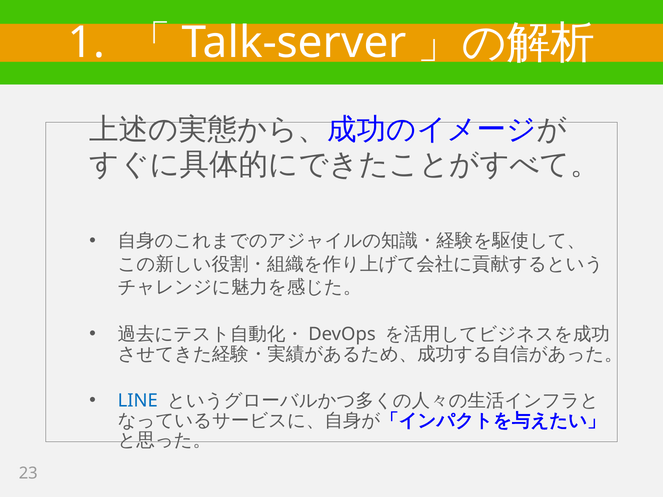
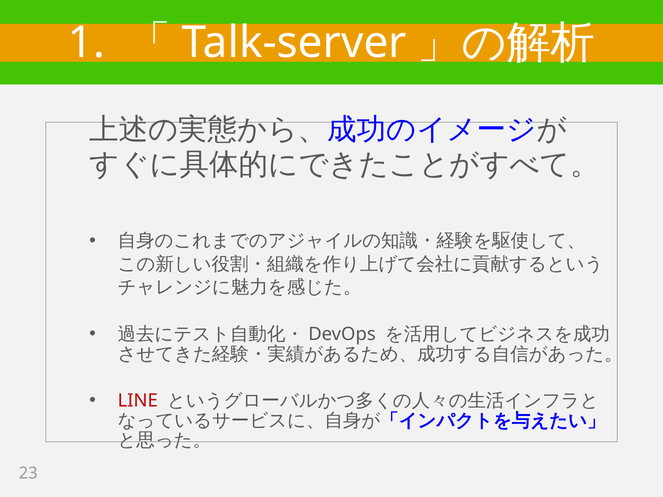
LINE colour: blue -> red
